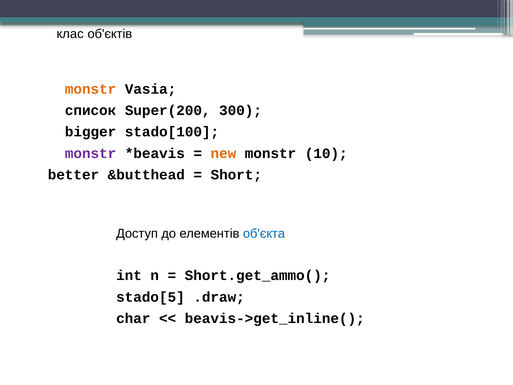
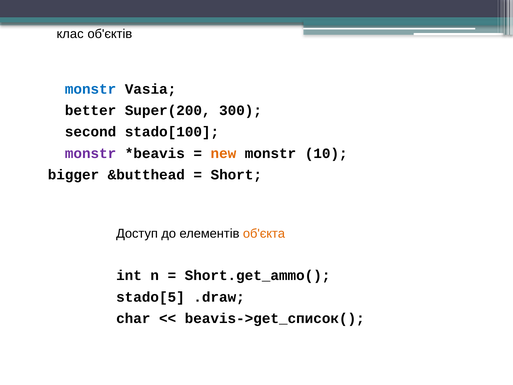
monstr at (91, 89) colour: orange -> blue
список: список -> better
bigger: bigger -> second
better: better -> bigger
об'єкта colour: blue -> orange
beavis->get_inline(: beavis->get_inline( -> beavis->get_список(
